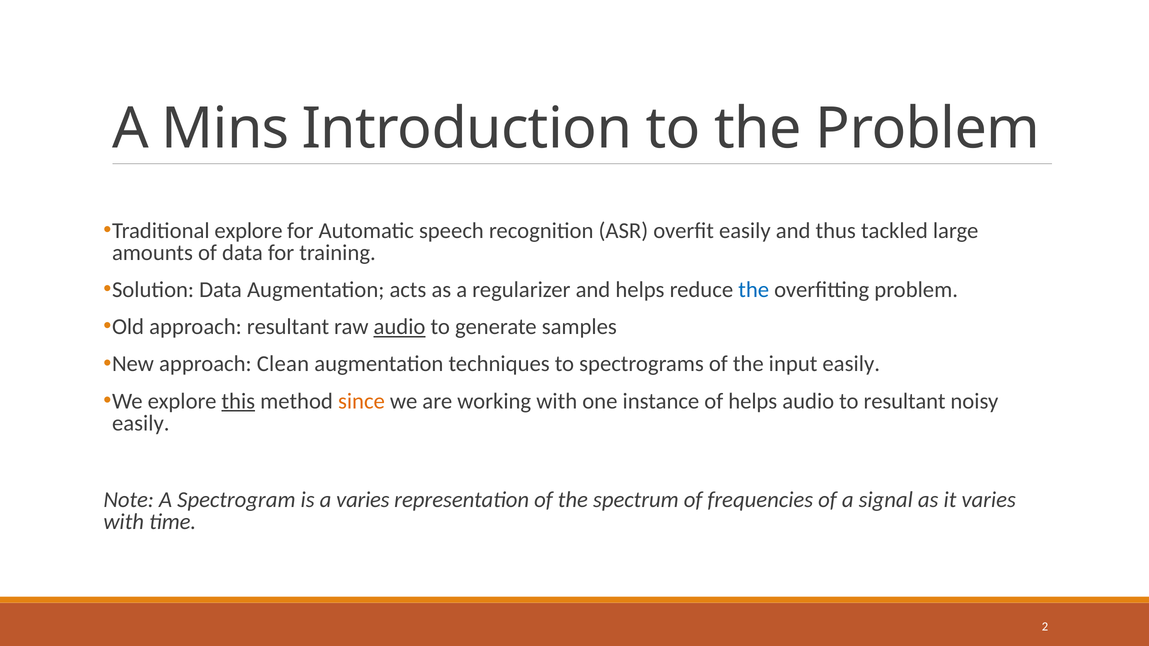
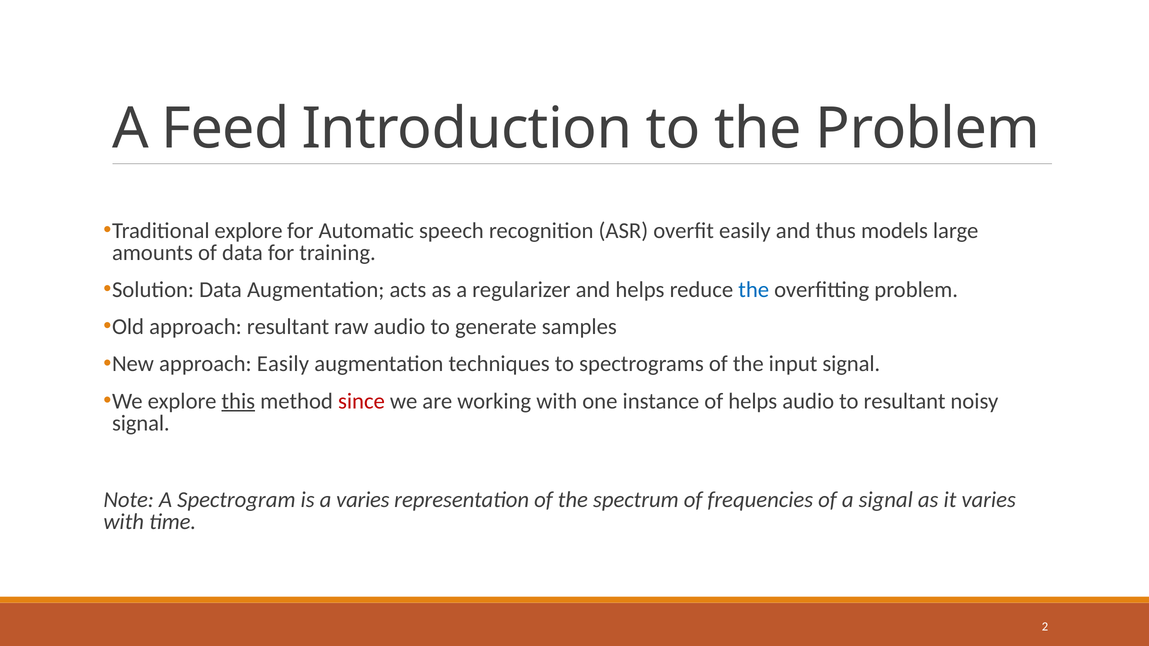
Mins: Mins -> Feed
tackled: tackled -> models
audio at (400, 327) underline: present -> none
approach Clean: Clean -> Easily
input easily: easily -> signal
since colour: orange -> red
easily at (141, 423): easily -> signal
